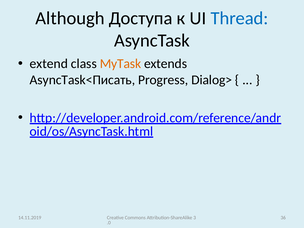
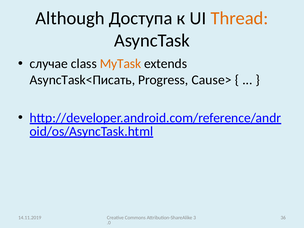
Thread colour: blue -> orange
extend: extend -> случае
Dialog>: Dialog> -> Cause>
